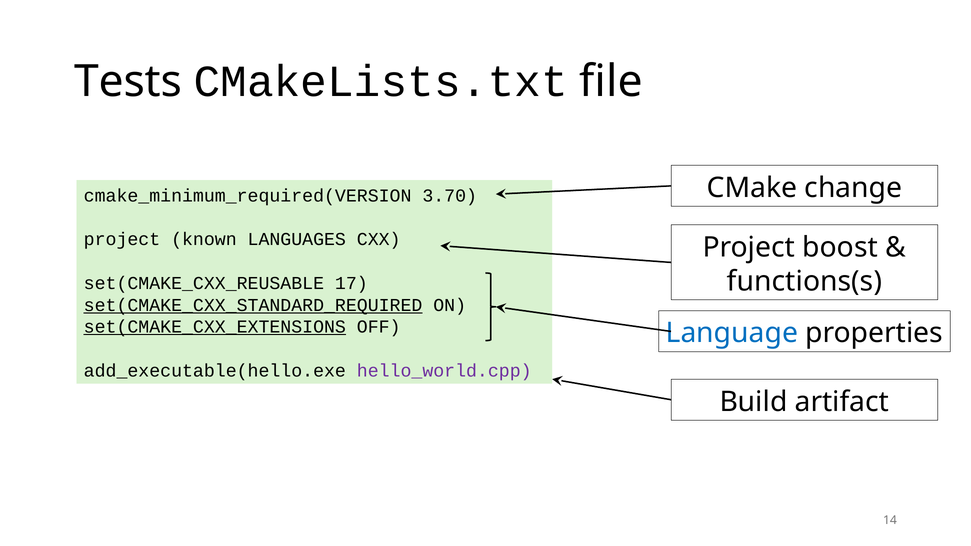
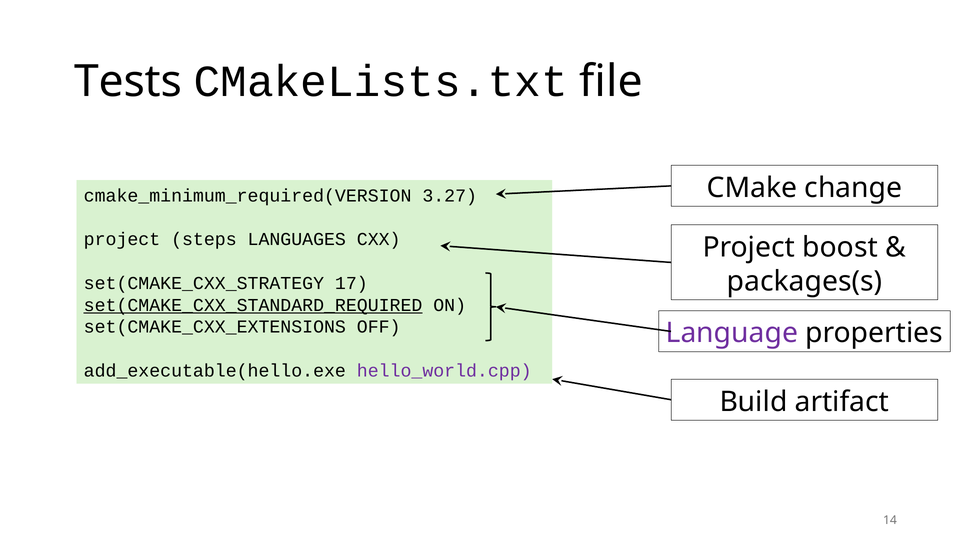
3.70: 3.70 -> 3.27
known: known -> steps
functions(s: functions(s -> packages(s
set(CMAKE_CXX_REUSABLE: set(CMAKE_CXX_REUSABLE -> set(CMAKE_CXX_STRATEGY
set(CMAKE_CXX_EXTENSIONS underline: present -> none
Language colour: blue -> purple
